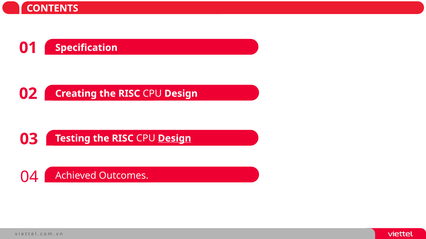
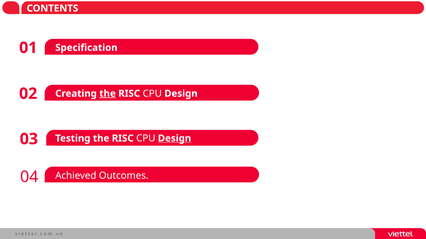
the at (108, 94) underline: none -> present
